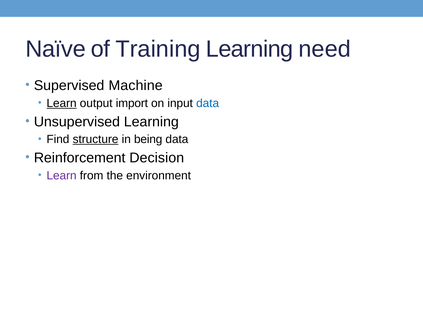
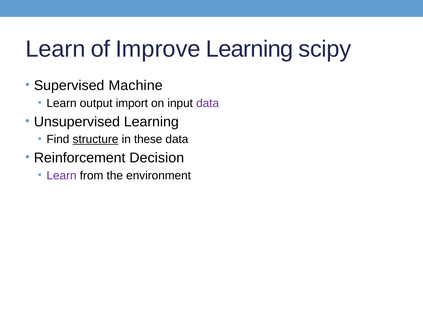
Naïve at (56, 49): Naïve -> Learn
Training: Training -> Improve
need: need -> scipy
Learn at (62, 103) underline: present -> none
data at (208, 103) colour: blue -> purple
being: being -> these
